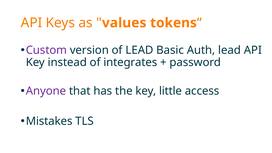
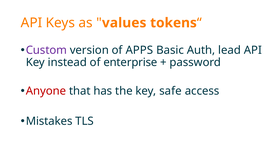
of LEAD: LEAD -> APPS
integrates: integrates -> enterprise
Anyone colour: purple -> red
little: little -> safe
